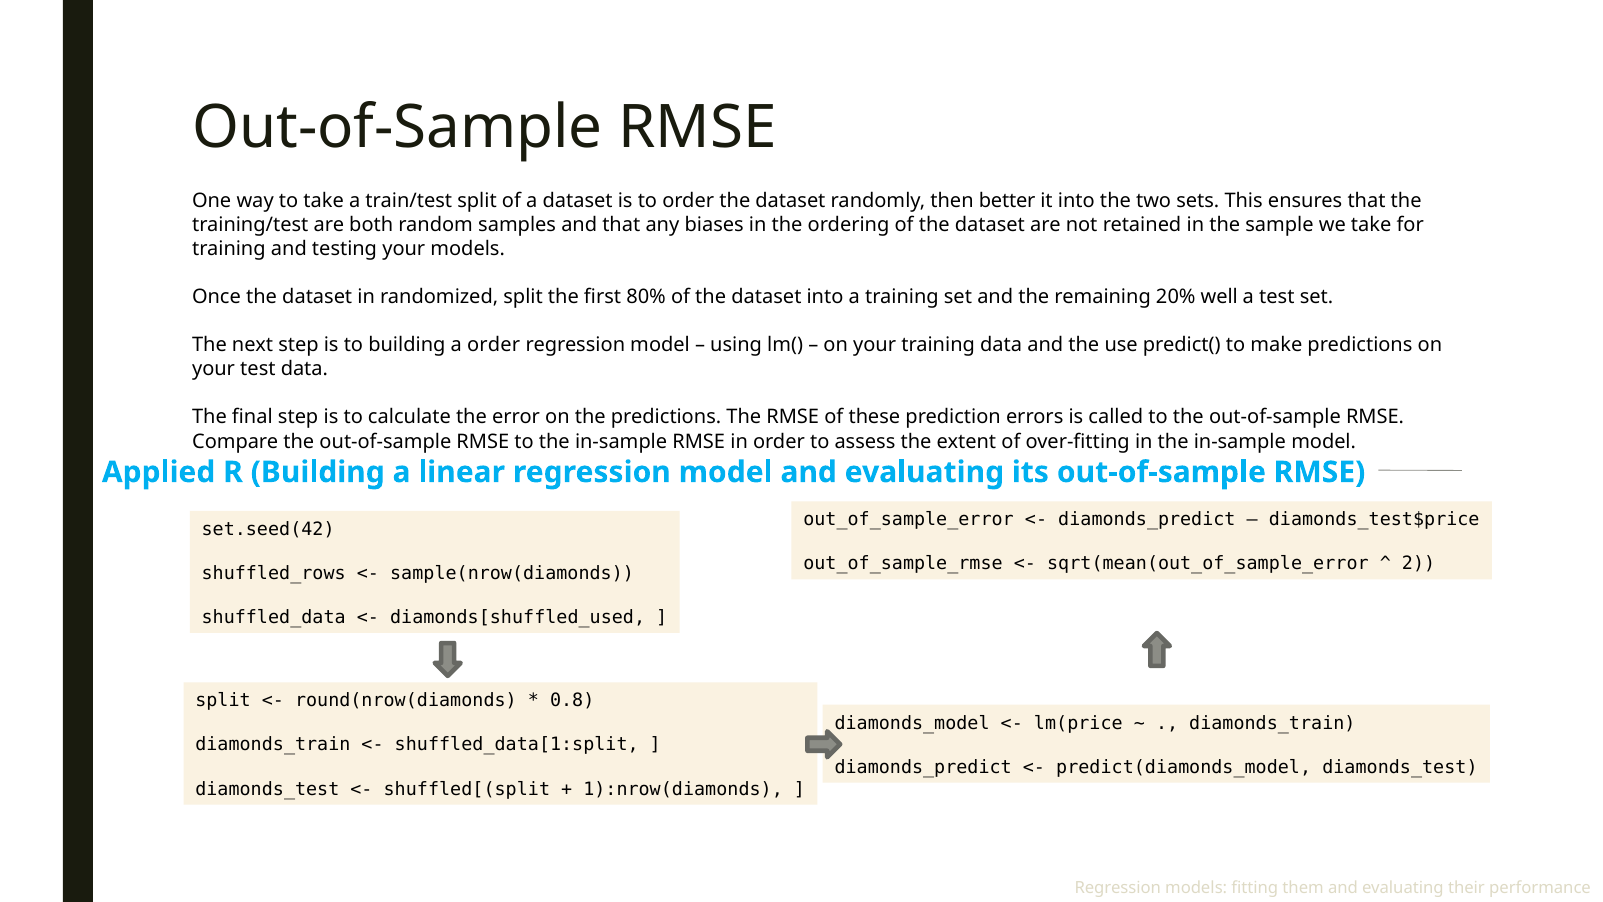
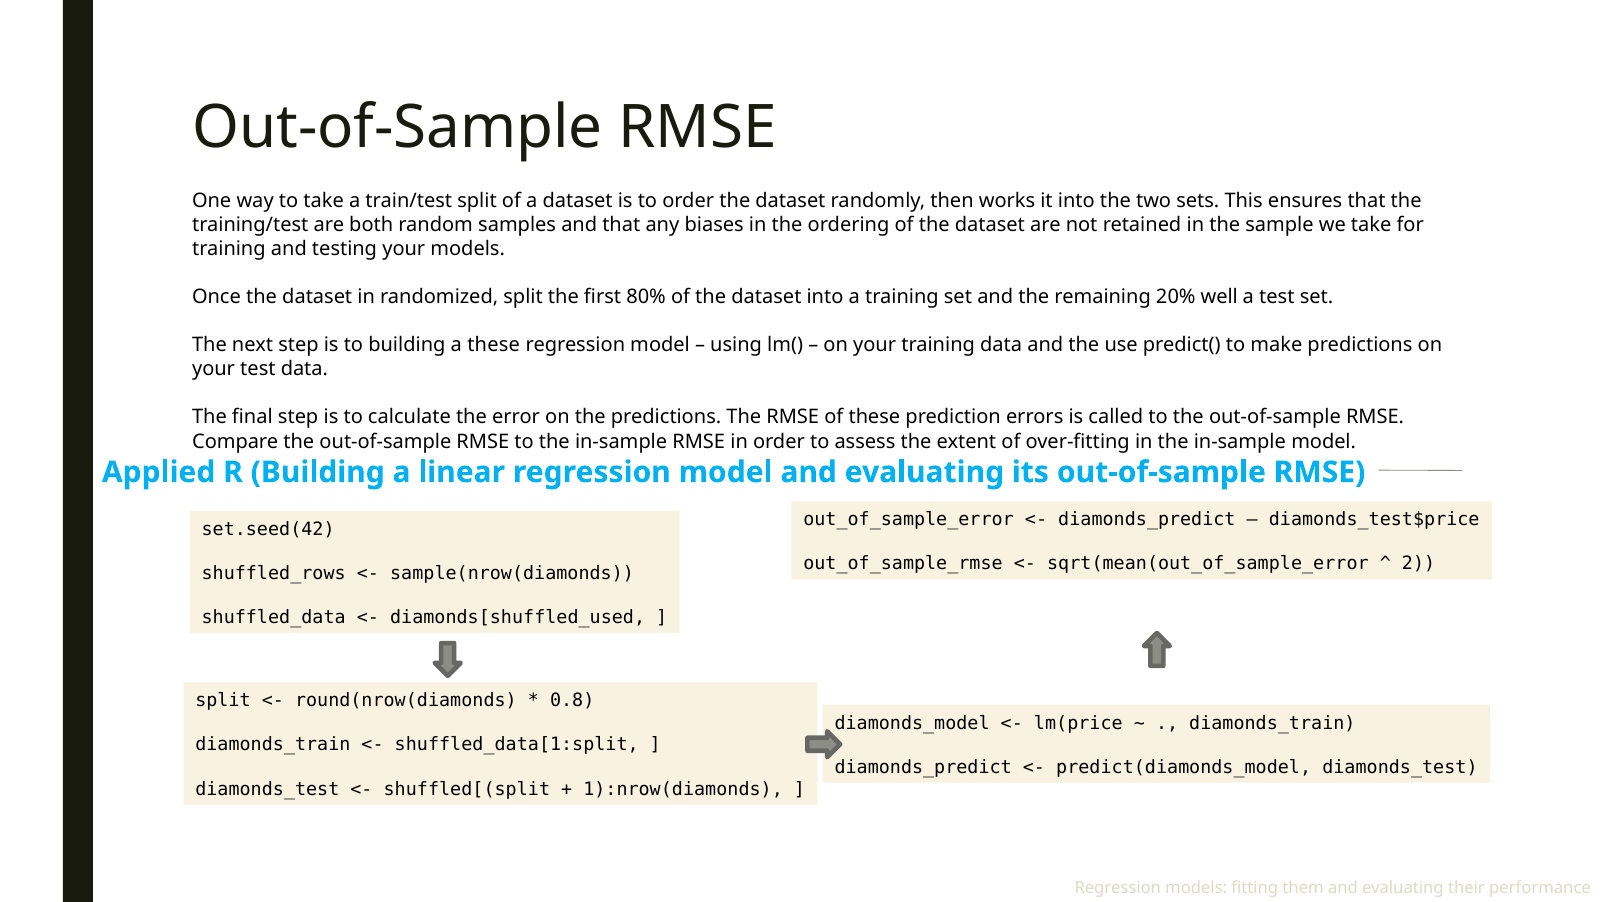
better: better -> works
a order: order -> these
